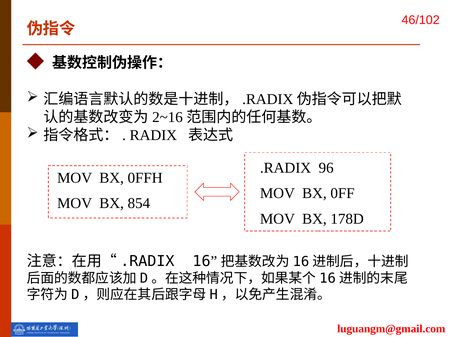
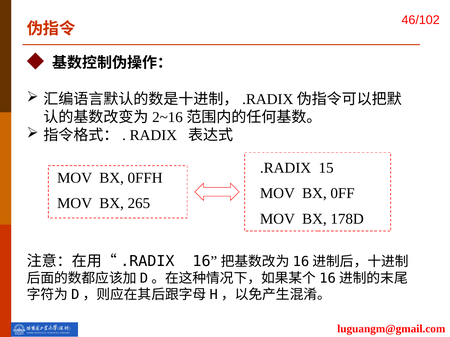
96: 96 -> 15
854: 854 -> 265
